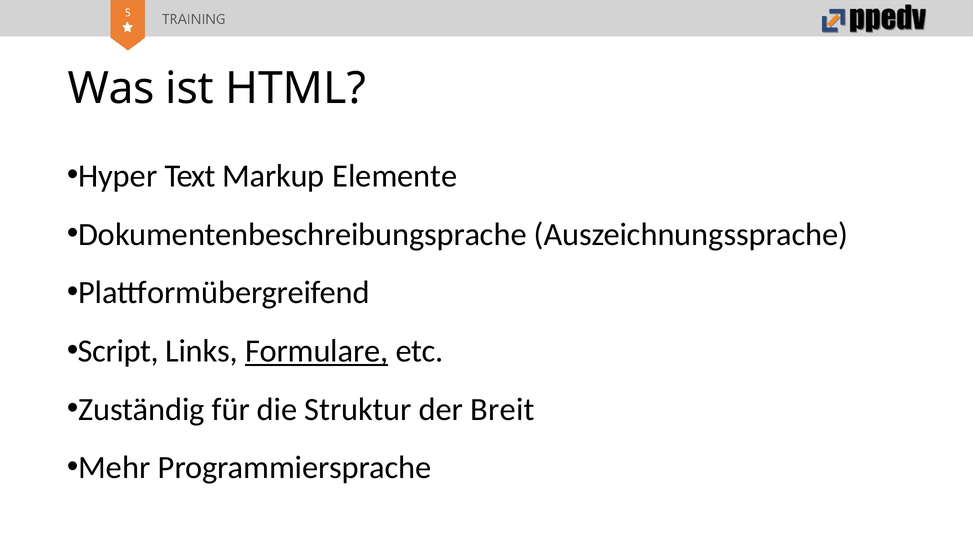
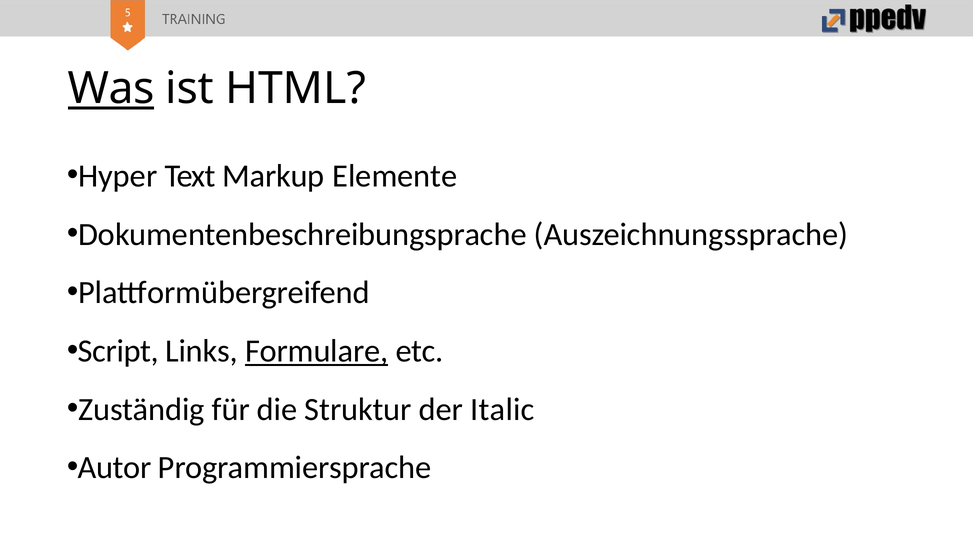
Was underline: none -> present
Breit: Breit -> Italic
Mehr: Mehr -> Autor
